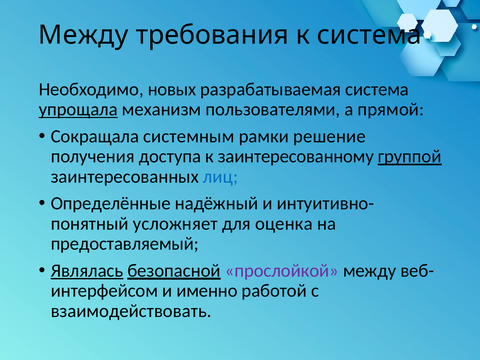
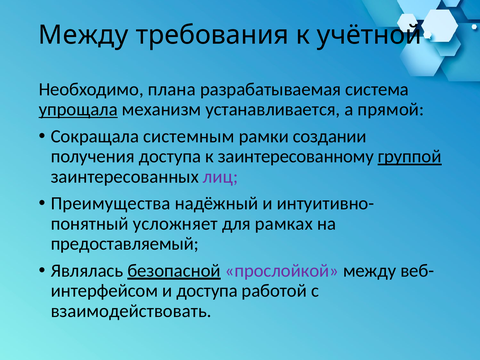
к система: система -> учётной
новых: новых -> плана
пользователями: пользователями -> устанавливается
решение: решение -> создании
лиц colour: blue -> purple
Определённые: Определённые -> Преимущества
оценка: оценка -> рамках
Являлась underline: present -> none
и именно: именно -> доступа
